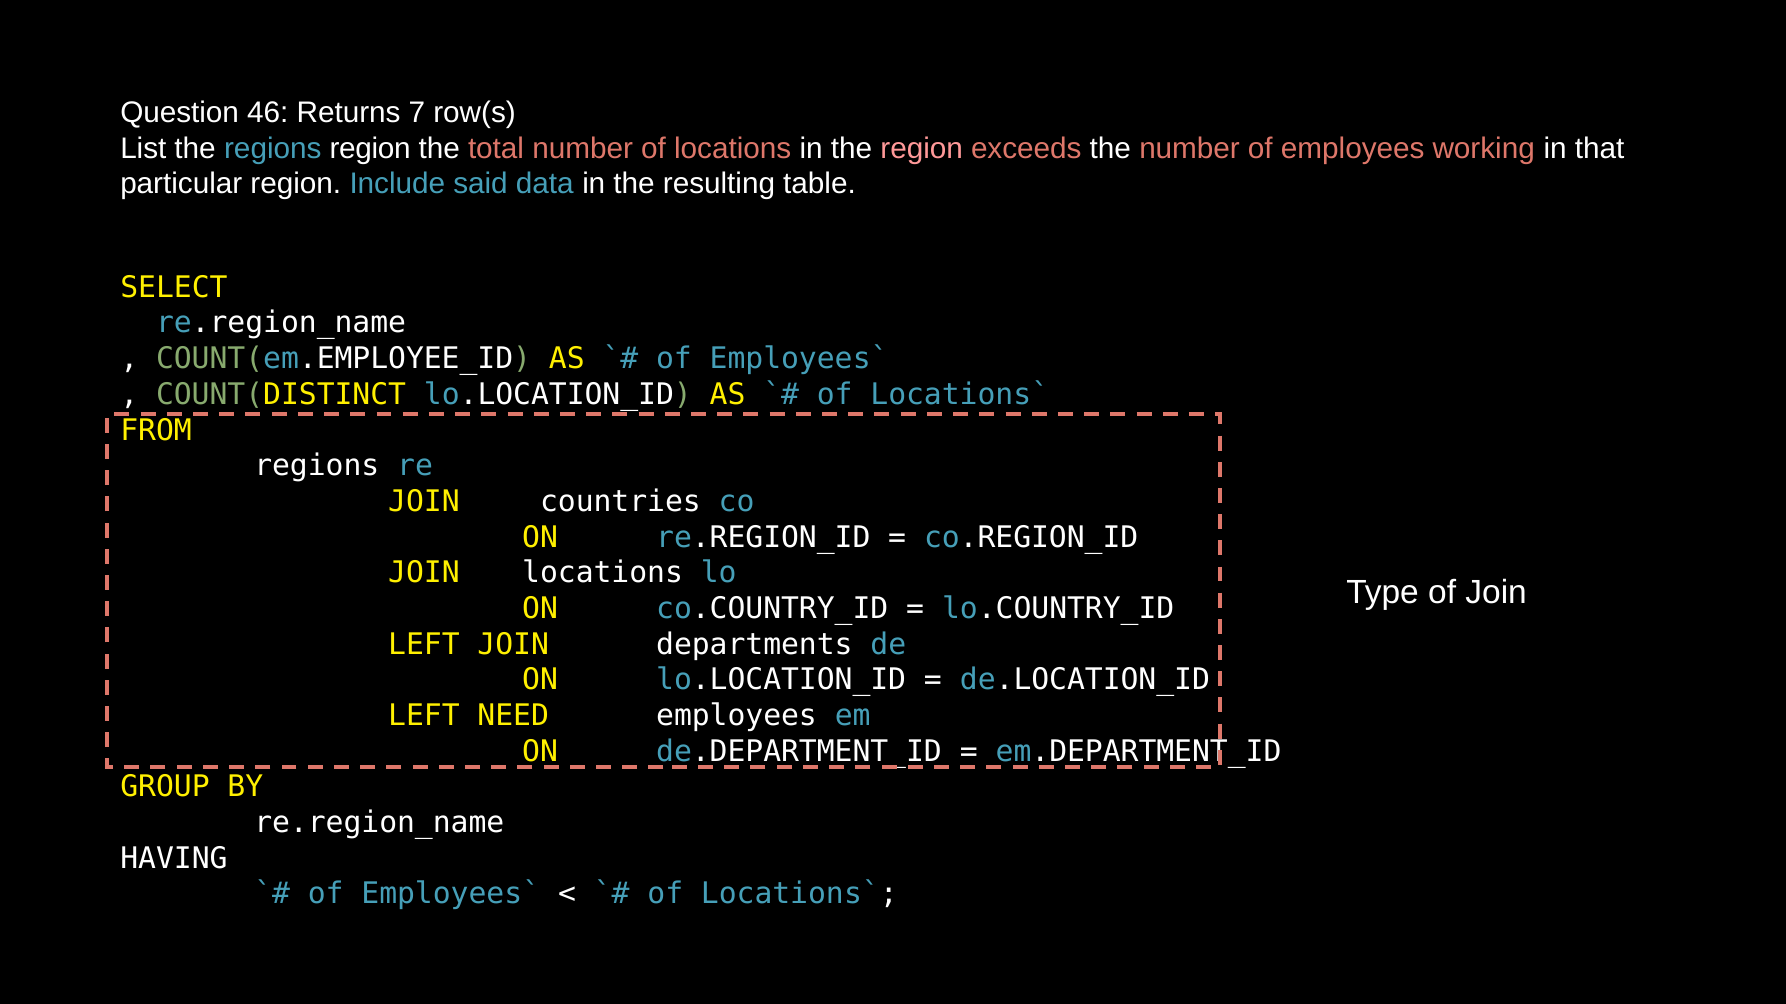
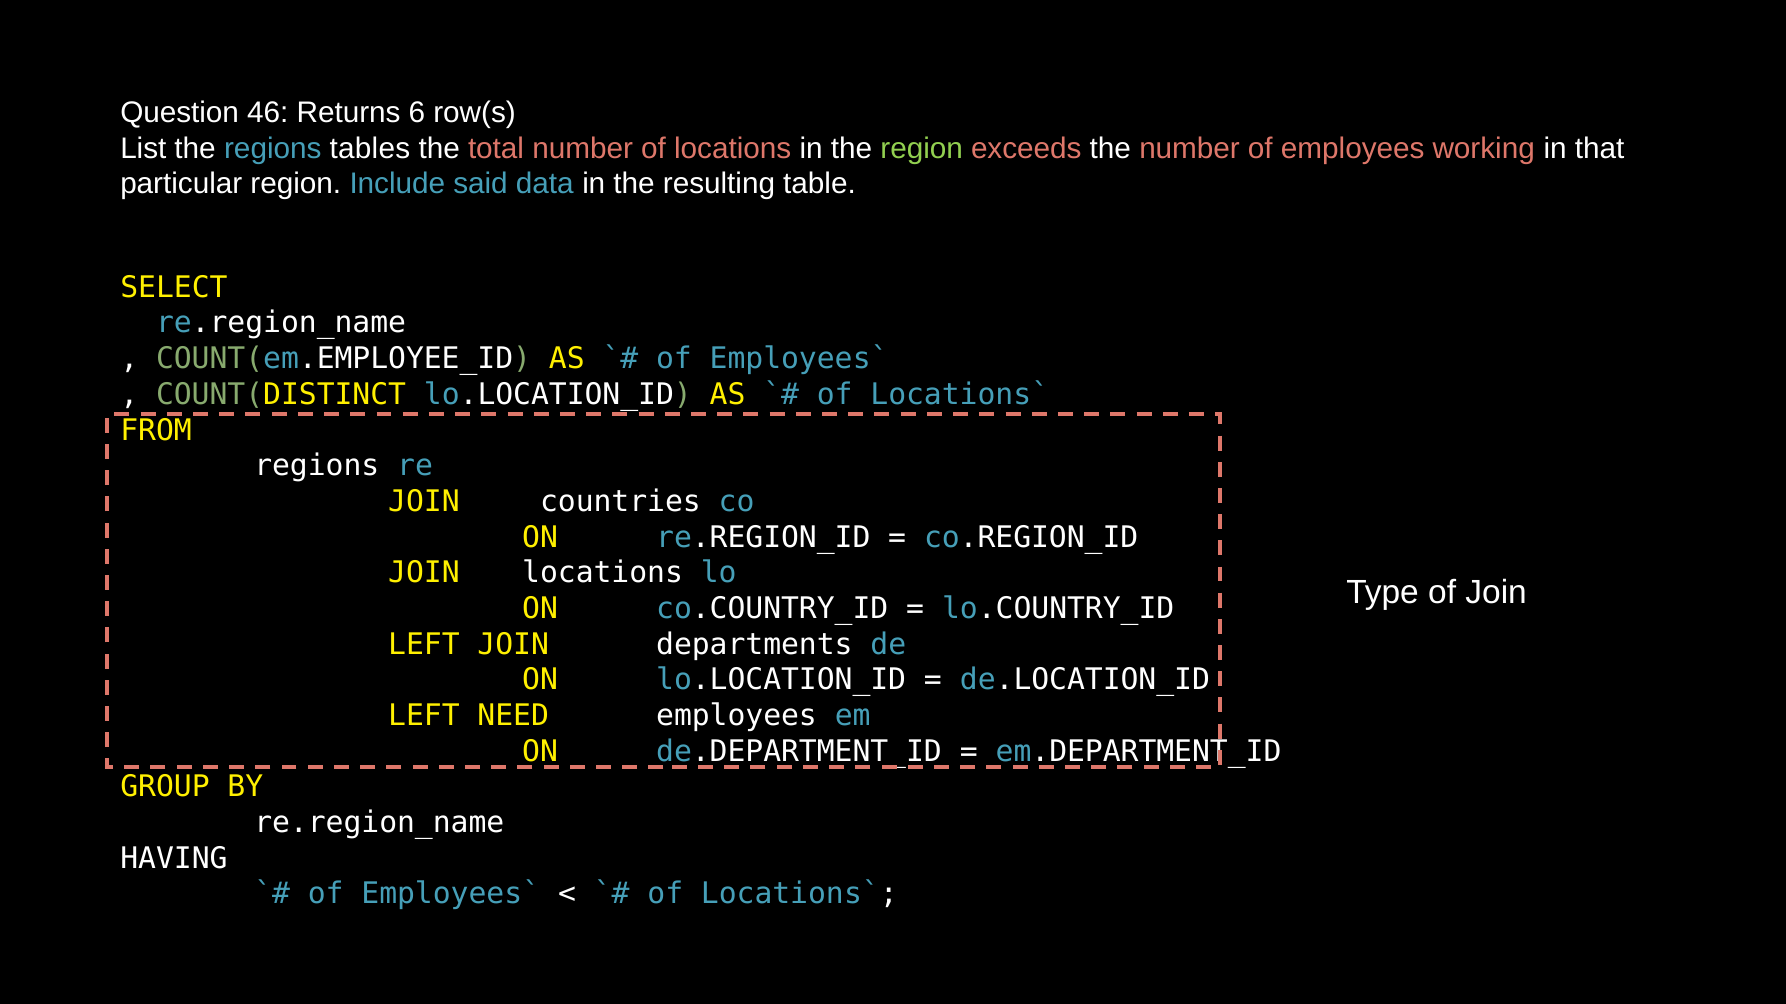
7: 7 -> 6
regions region: region -> tables
region at (922, 148) colour: pink -> light green
